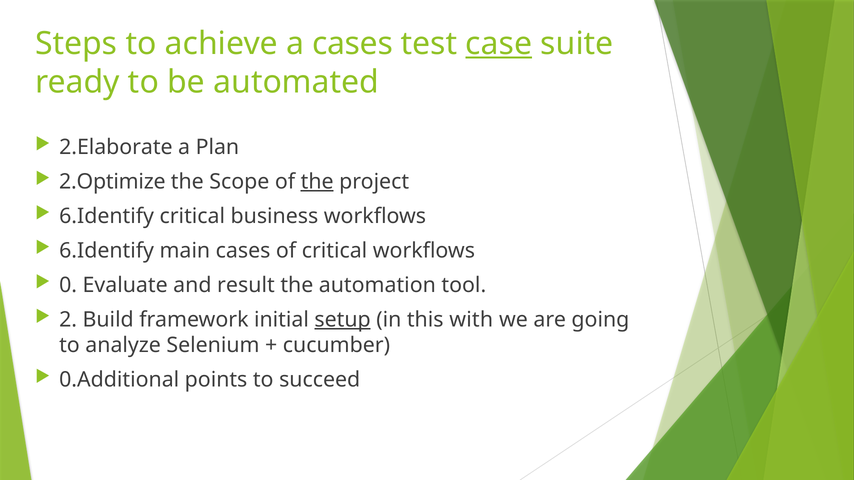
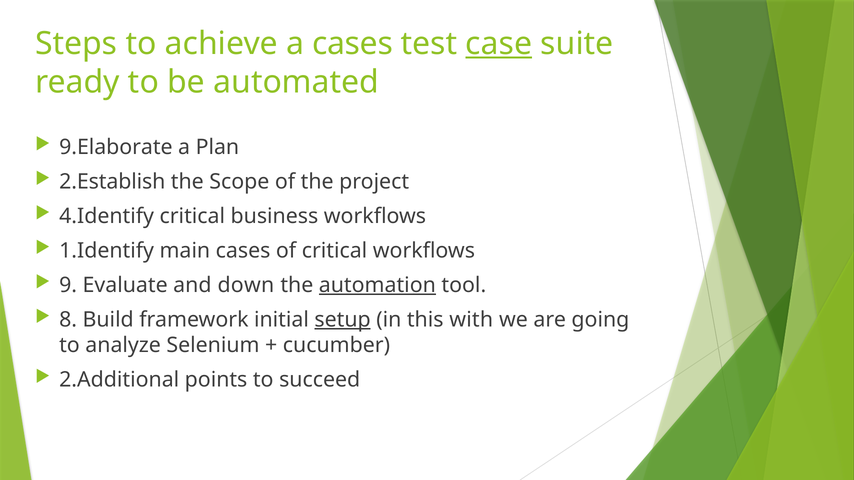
2.Elaborate: 2.Elaborate -> 9.Elaborate
2.Optimize: 2.Optimize -> 2.Establish
the at (317, 182) underline: present -> none
6.Identify at (107, 216): 6.Identify -> 4.Identify
6.Identify at (107, 251): 6.Identify -> 1.Identify
0: 0 -> 9
result: result -> down
automation underline: none -> present
2: 2 -> 8
0.Additional: 0.Additional -> 2.Additional
